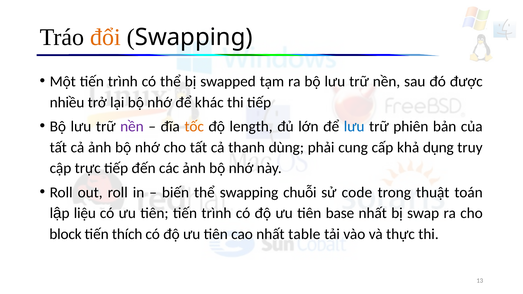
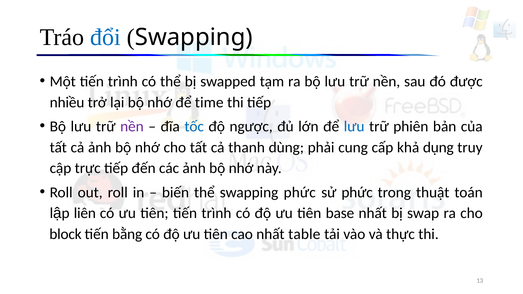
đổi colour: orange -> blue
khác: khác -> time
tốc colour: orange -> blue
length: length -> ngược
swapping chuỗi: chuỗi -> phức
sử code: code -> phức
liệu: liệu -> liên
thích: thích -> bằng
